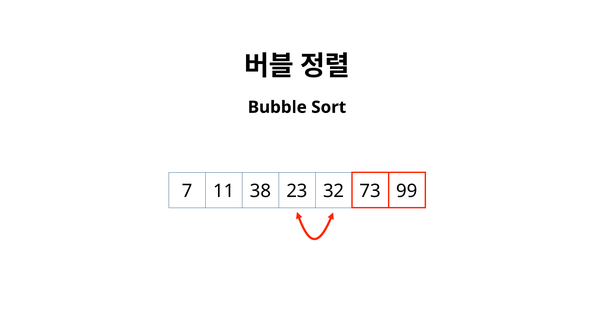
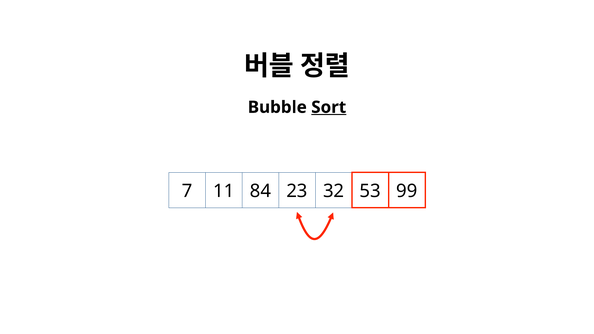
Sort underline: none -> present
38: 38 -> 84
73: 73 -> 53
